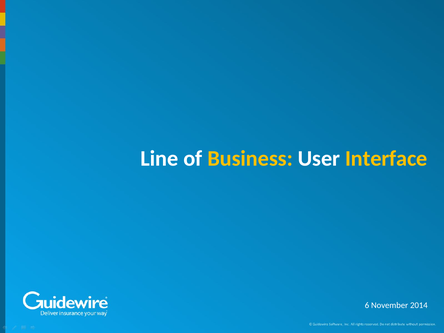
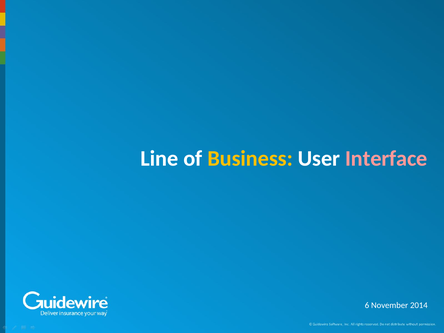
Interface colour: yellow -> pink
